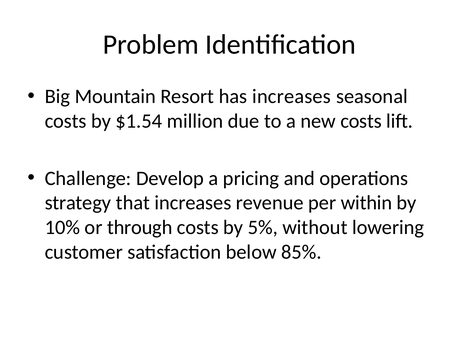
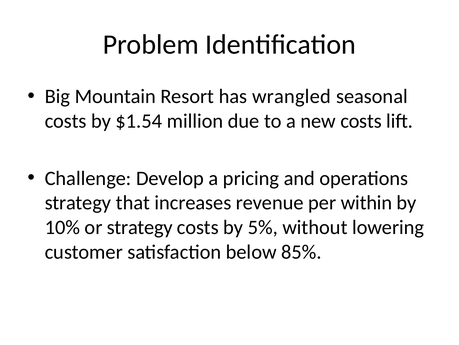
has increases: increases -> wrangled
or through: through -> strategy
